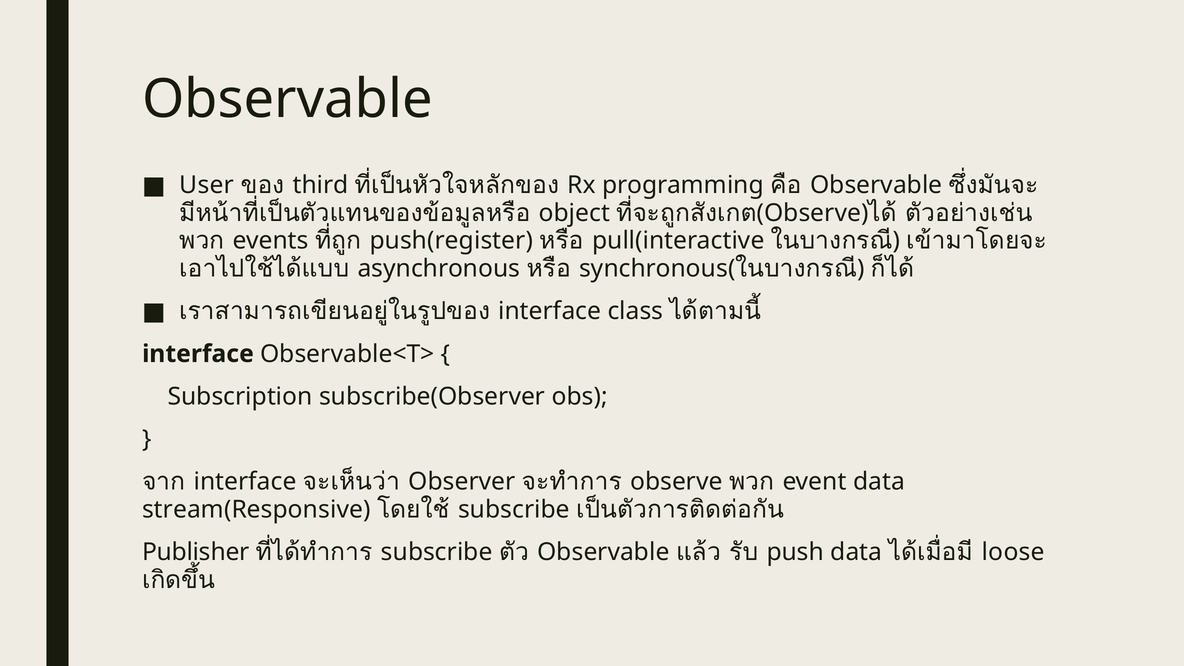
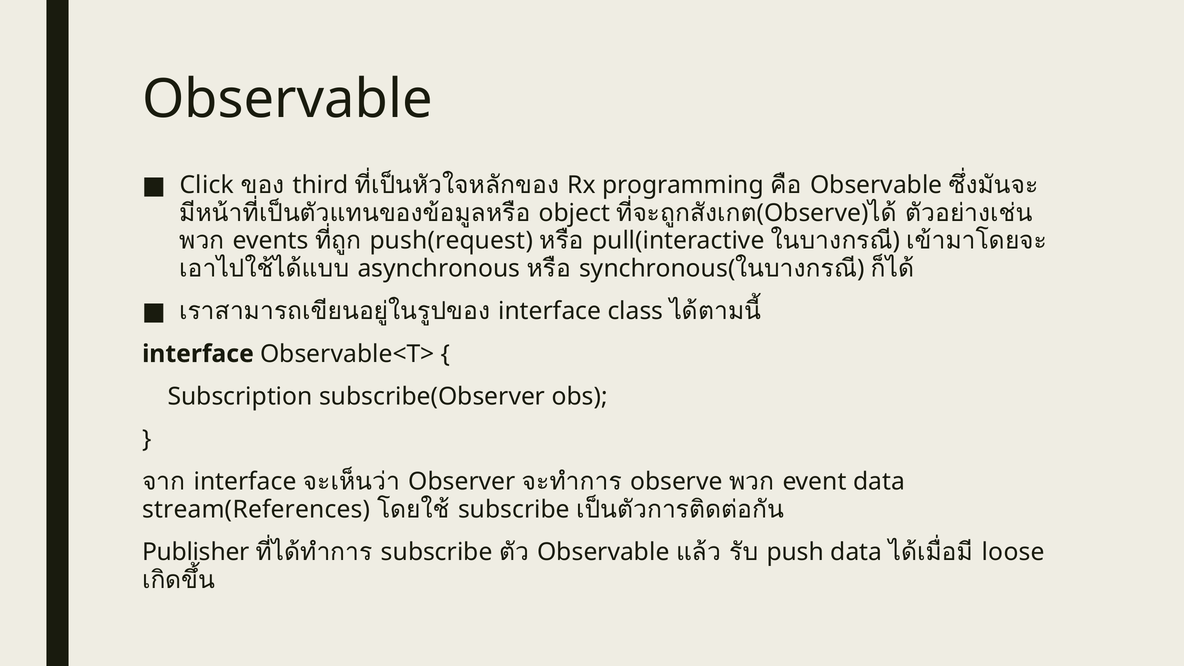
User: User -> Click
push(register: push(register -> push(request
stream(Responsive: stream(Responsive -> stream(References
